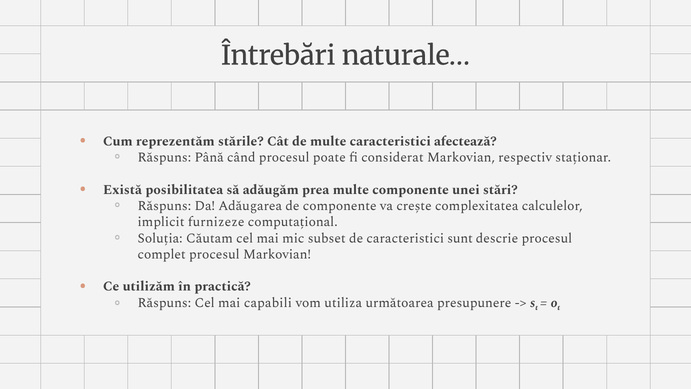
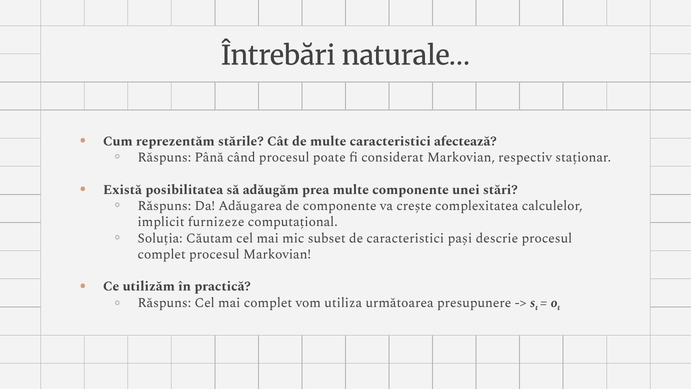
sunt: sunt -> pași
mai capabili: capabili -> complet
